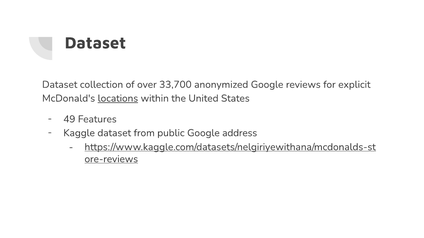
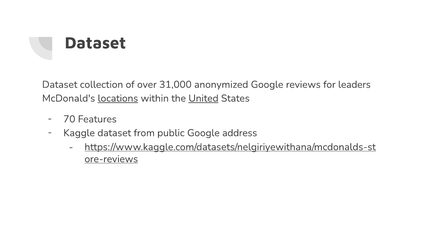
33,700: 33,700 -> 31,000
explicit: explicit -> leaders
United underline: none -> present
49: 49 -> 70
